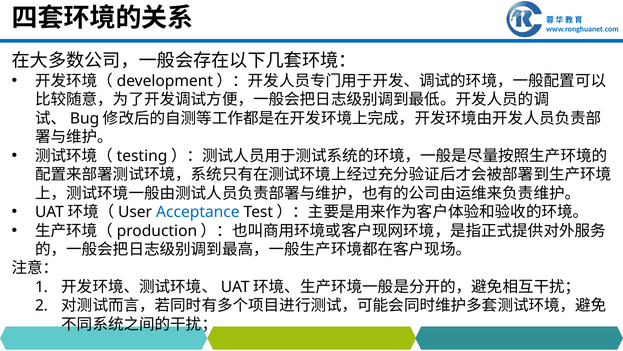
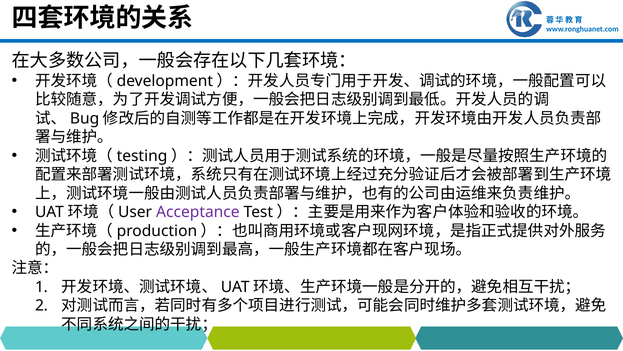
Acceptance colour: blue -> purple
